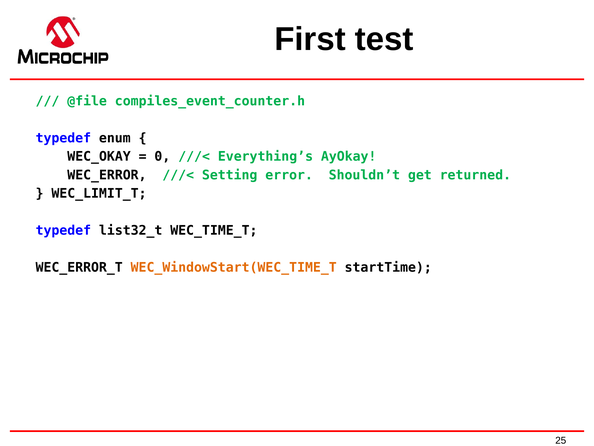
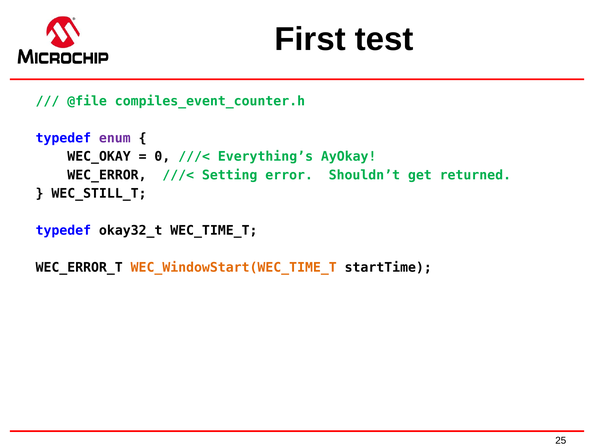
enum colour: black -> purple
WEC_LIMIT_T: WEC_LIMIT_T -> WEC_STILL_T
list32_t: list32_t -> okay32_t
